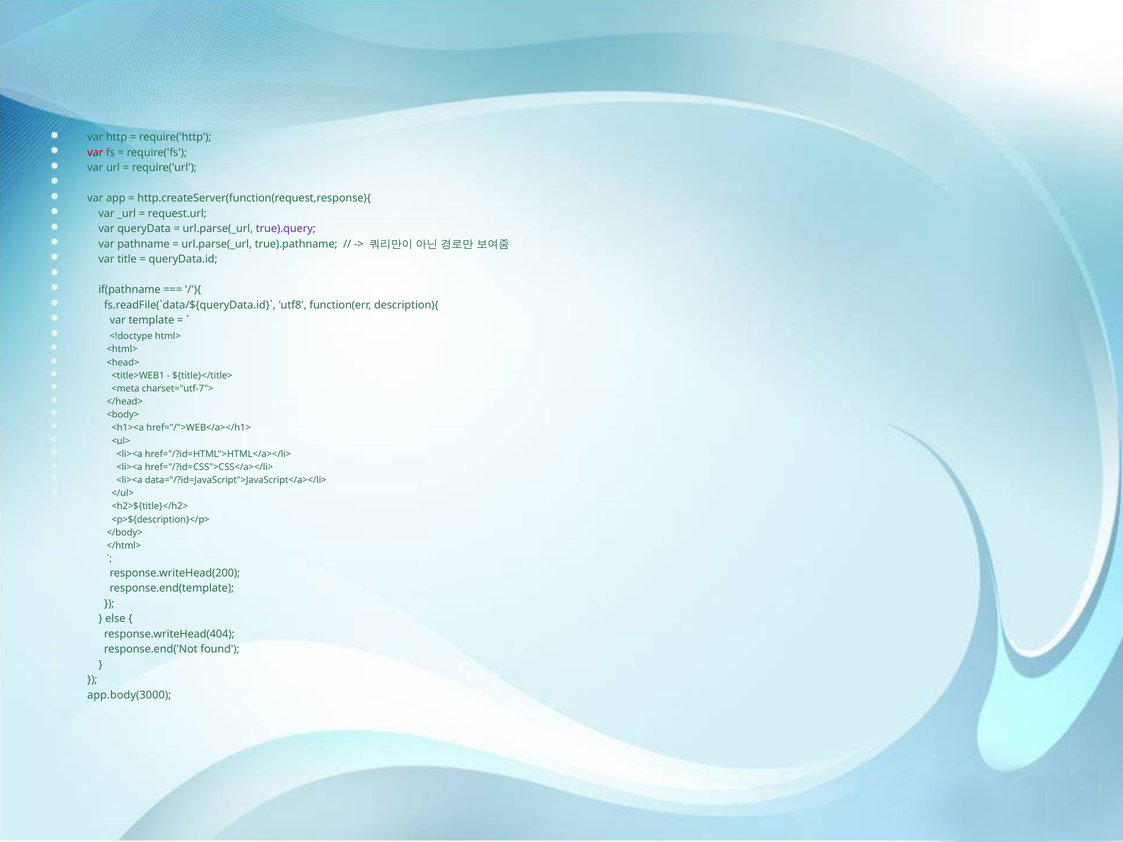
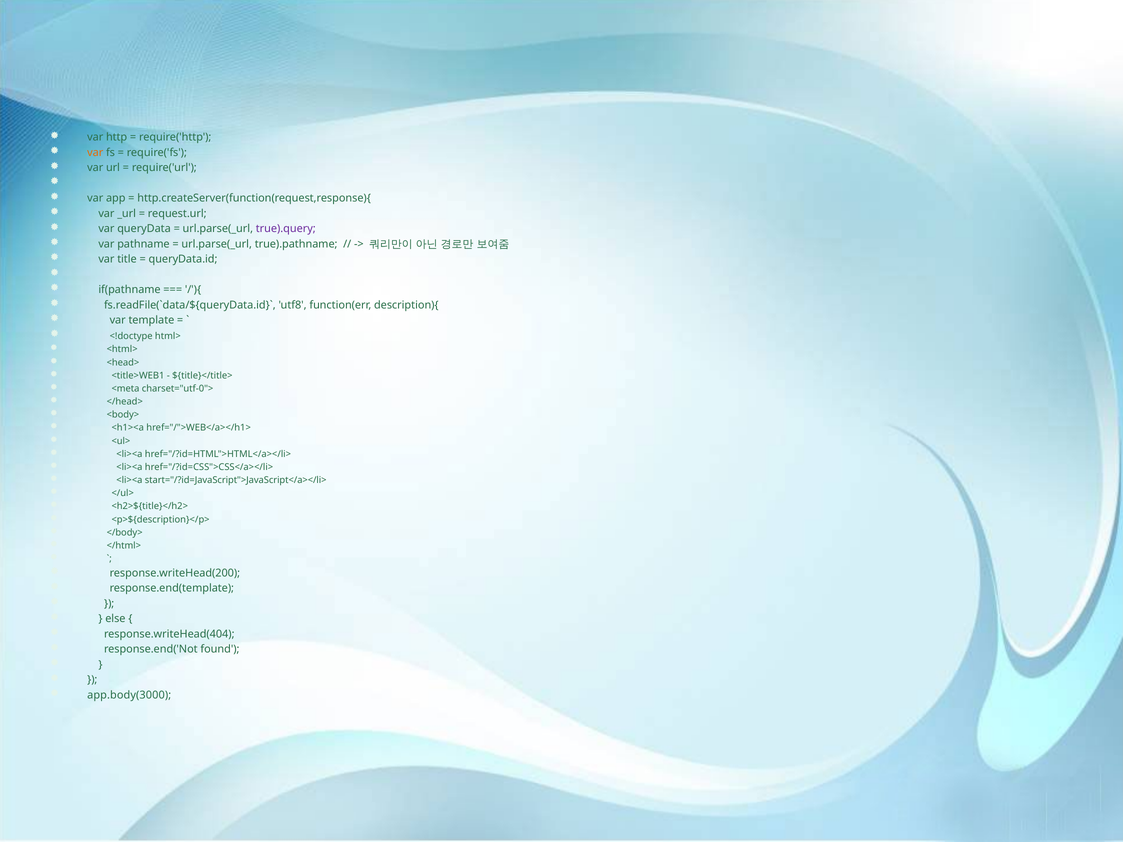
var at (95, 153) colour: red -> orange
charset="utf-7">: charset="utf-7"> -> charset="utf-0">
data="/?id=JavaScript">JavaScript</a></li>: data="/?id=JavaScript">JavaScript</a></li> -> start="/?id=JavaScript">JavaScript</a></li>
